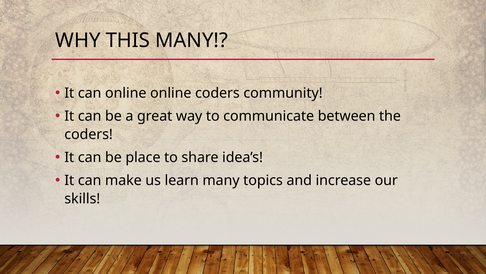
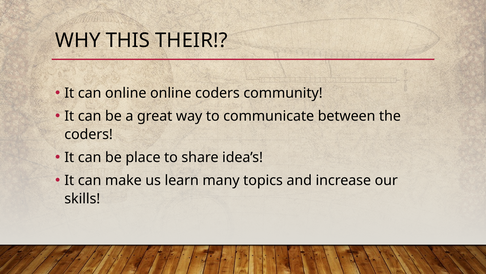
THIS MANY: MANY -> THEIR
